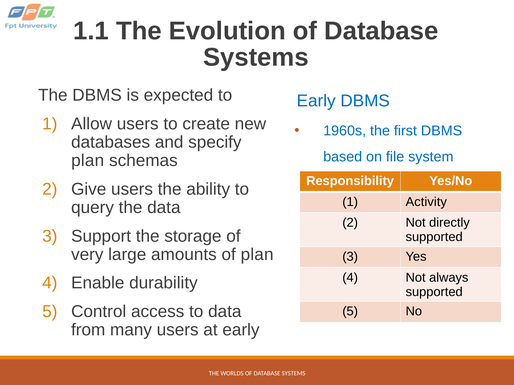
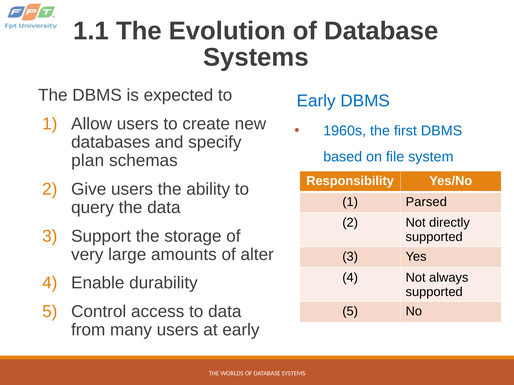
Activity: Activity -> Parsed
of plan: plan -> alter
